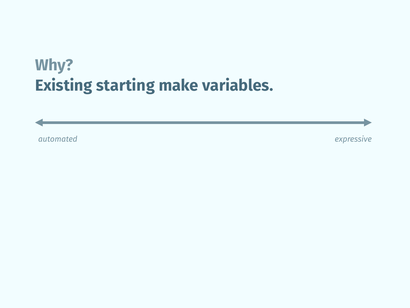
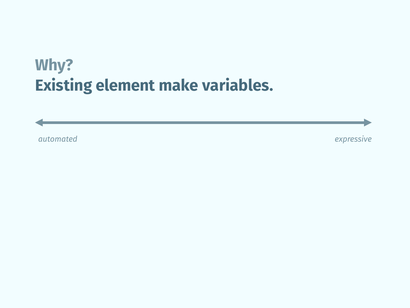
starting: starting -> element
